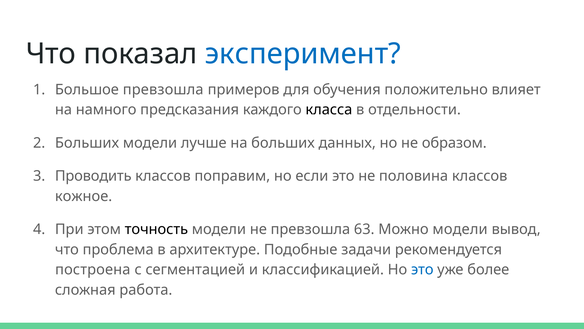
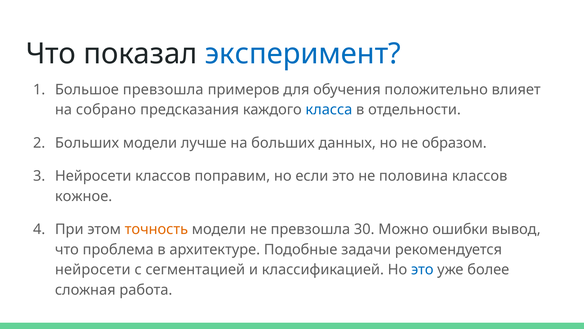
намного: намного -> собрано
класса colour: black -> blue
Проводить at (93, 176): Проводить -> Нейросети
точность colour: black -> orange
63: 63 -> 30
Можно модели: модели -> ошибки
построена at (93, 269): построена -> нейросети
